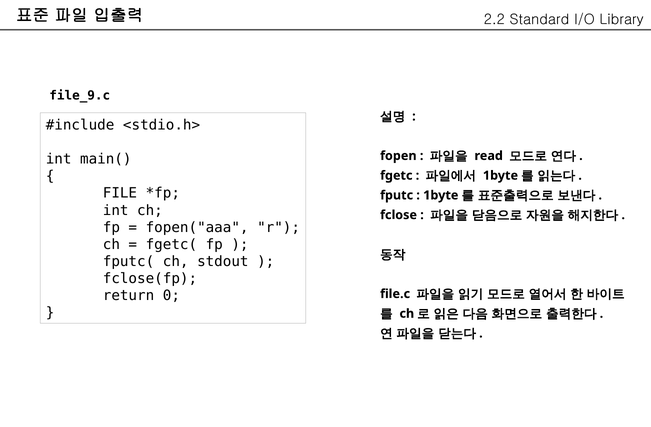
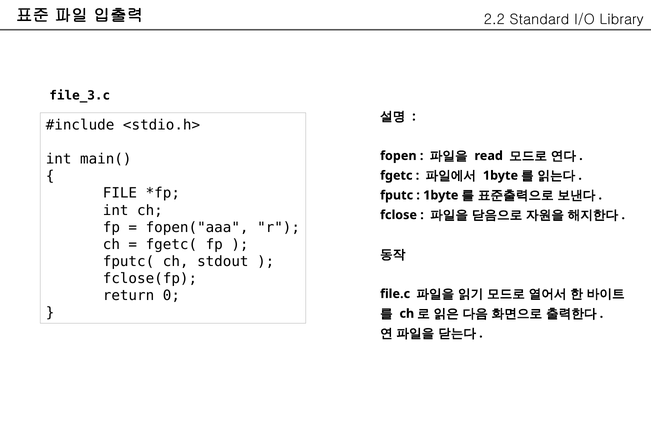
file_9.c: file_9.c -> file_3.c
